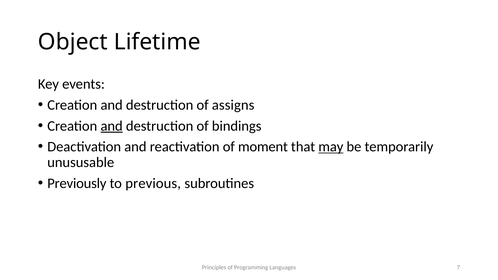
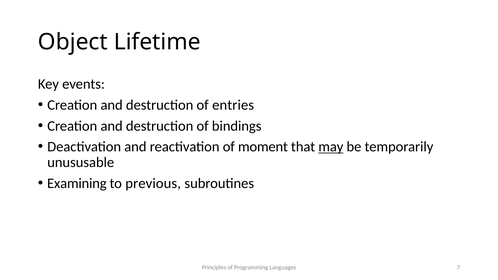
assigns: assigns -> entries
and at (112, 126) underline: present -> none
Previously: Previously -> Examining
